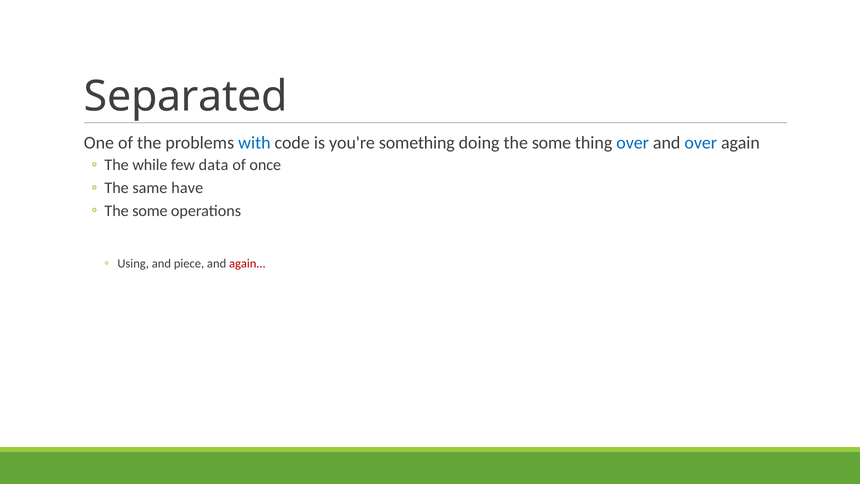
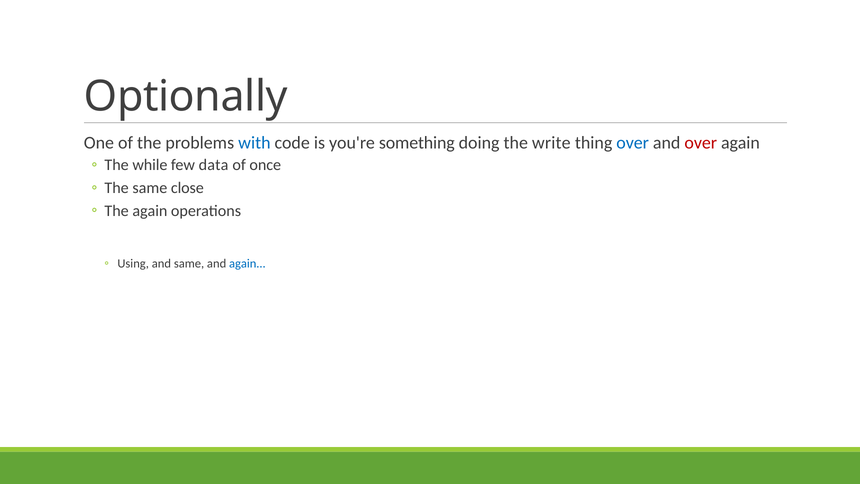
Separated: Separated -> Optionally
doing the some: some -> write
over at (701, 143) colour: blue -> red
have: have -> close
some at (150, 211): some -> again
and piece: piece -> same
again at (247, 263) colour: red -> blue
